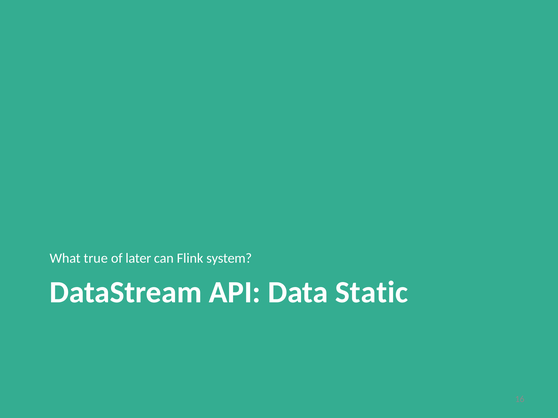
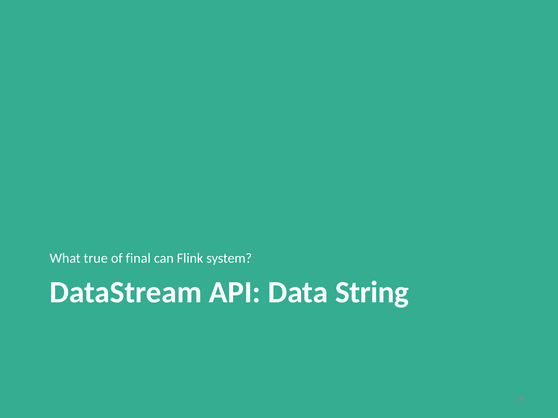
later: later -> final
Static: Static -> String
